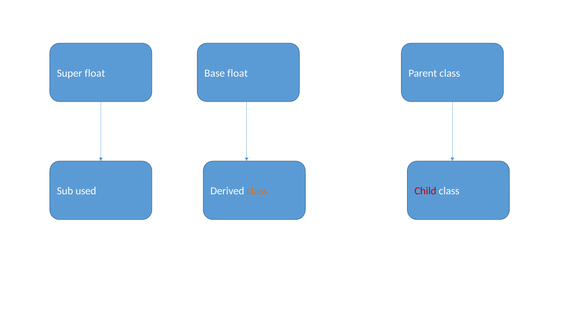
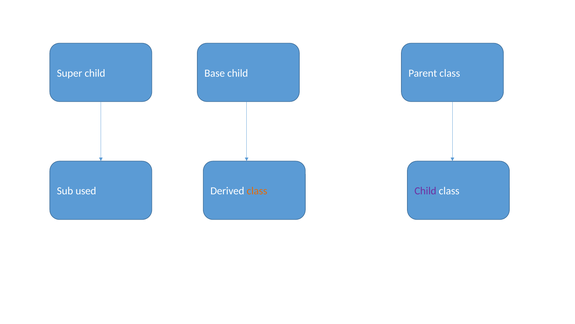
Super float: float -> child
Base float: float -> child
Child at (425, 191) colour: red -> purple
